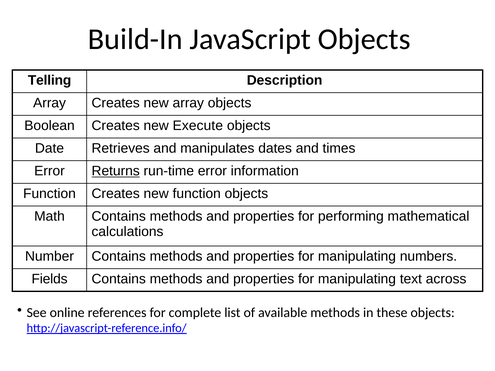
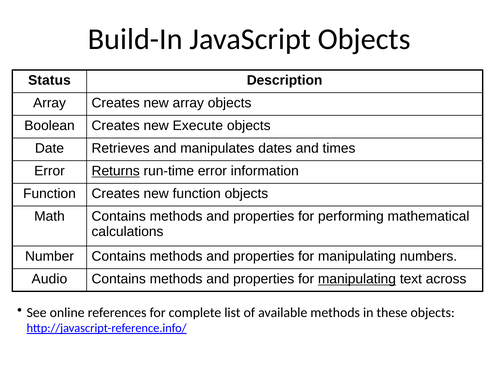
Telling: Telling -> Status
Fields: Fields -> Audio
manipulating at (357, 279) underline: none -> present
